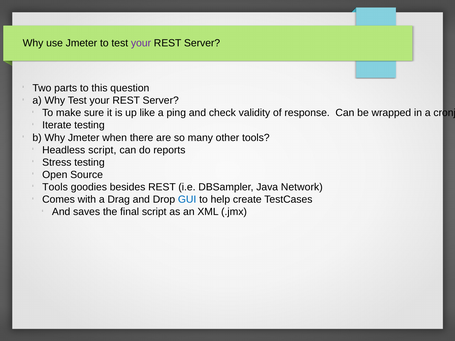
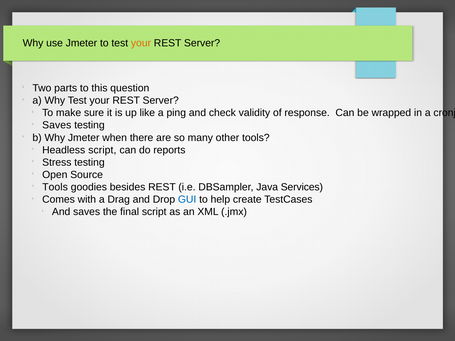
your at (141, 43) colour: purple -> orange
Iterate at (57, 125): Iterate -> Saves
Network: Network -> Services
